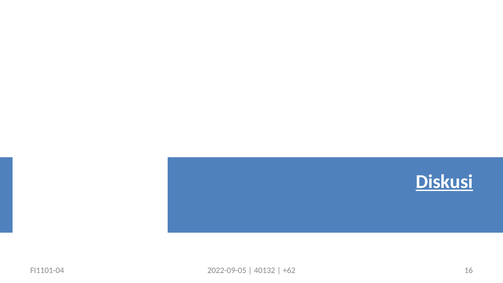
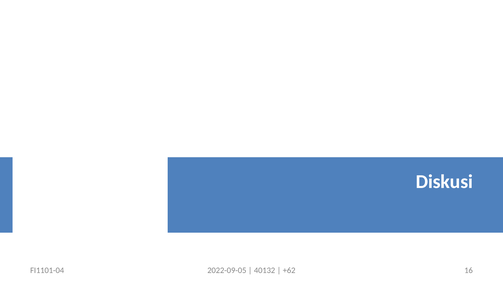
Diskusi underline: present -> none
